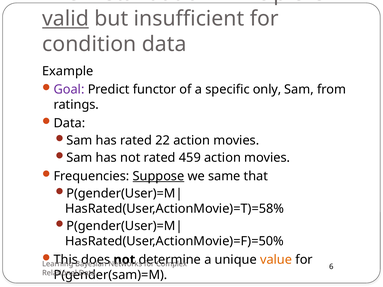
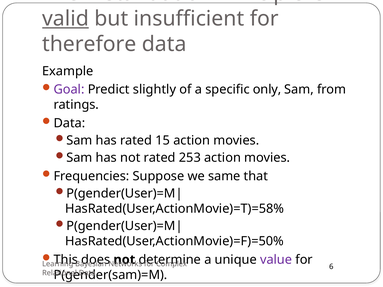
condition: condition -> therefore
functor: functor -> slightly
22: 22 -> 15
459: 459 -> 253
Suppose underline: present -> none
value colour: orange -> purple
